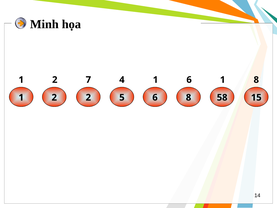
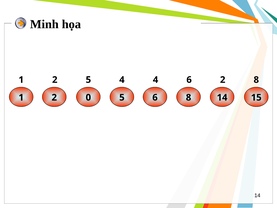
2 7: 7 -> 5
4 1: 1 -> 4
6 1: 1 -> 2
2 2: 2 -> 0
8 58: 58 -> 14
